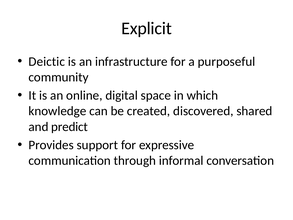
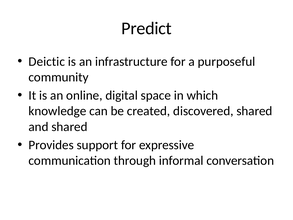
Explicit: Explicit -> Predict
and predict: predict -> shared
